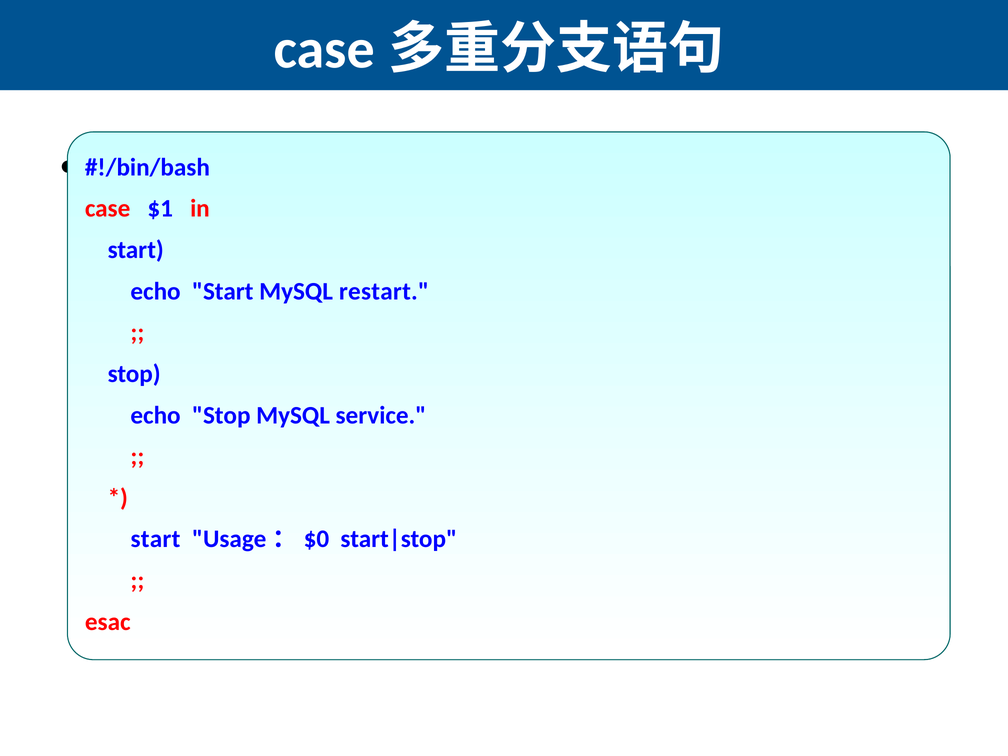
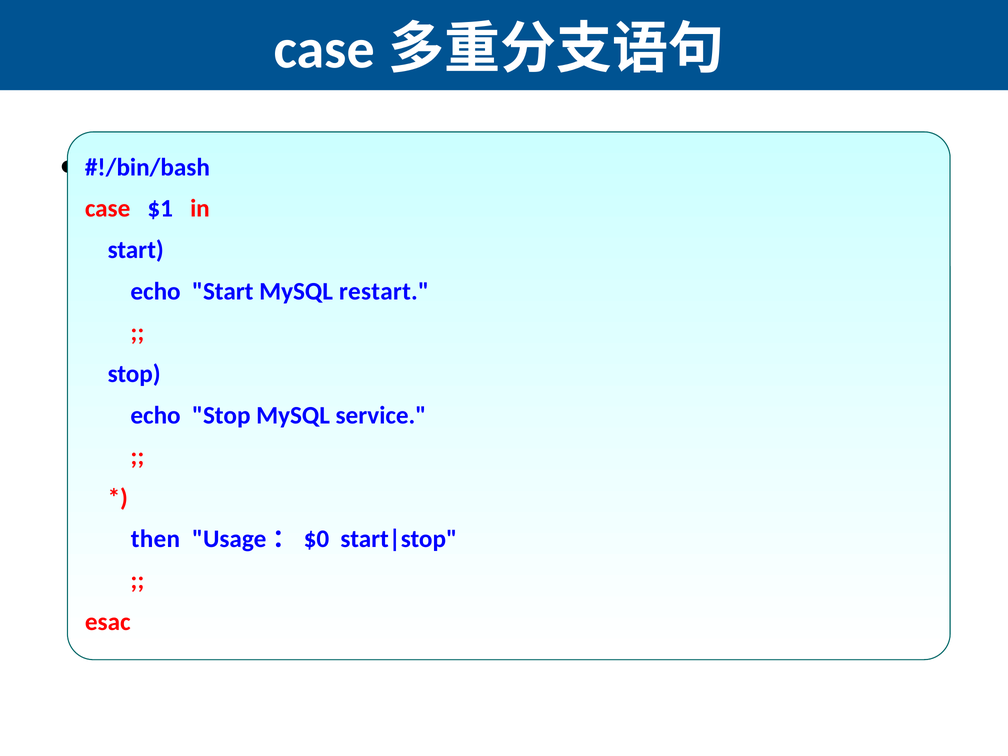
start at (155, 539): start -> then
